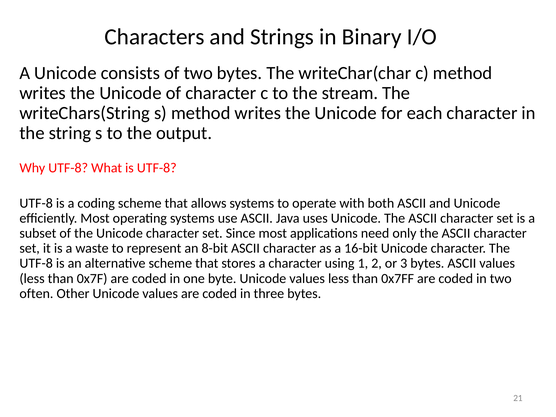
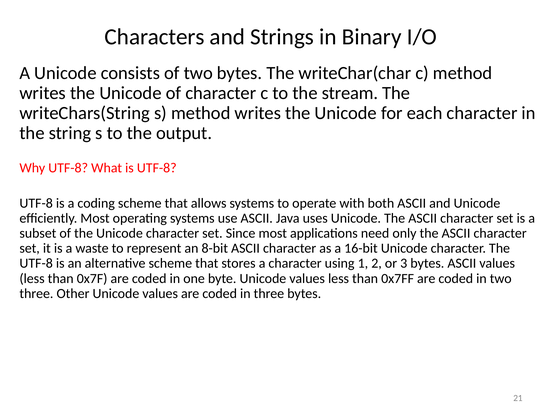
often at (36, 293): often -> three
